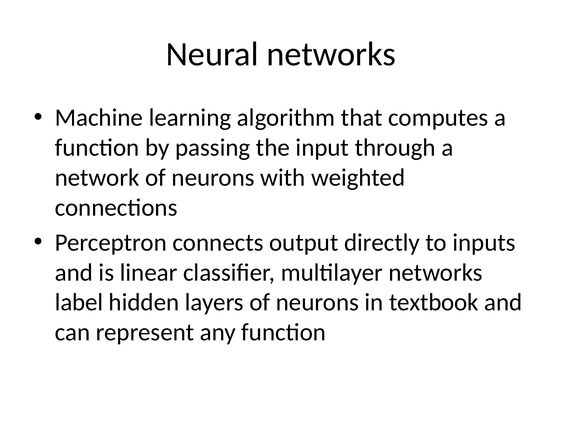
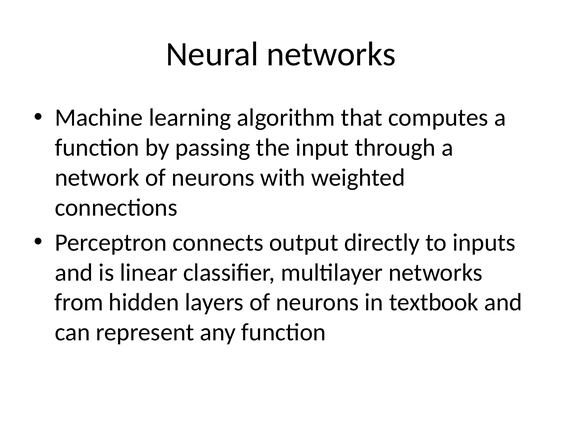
label: label -> from
